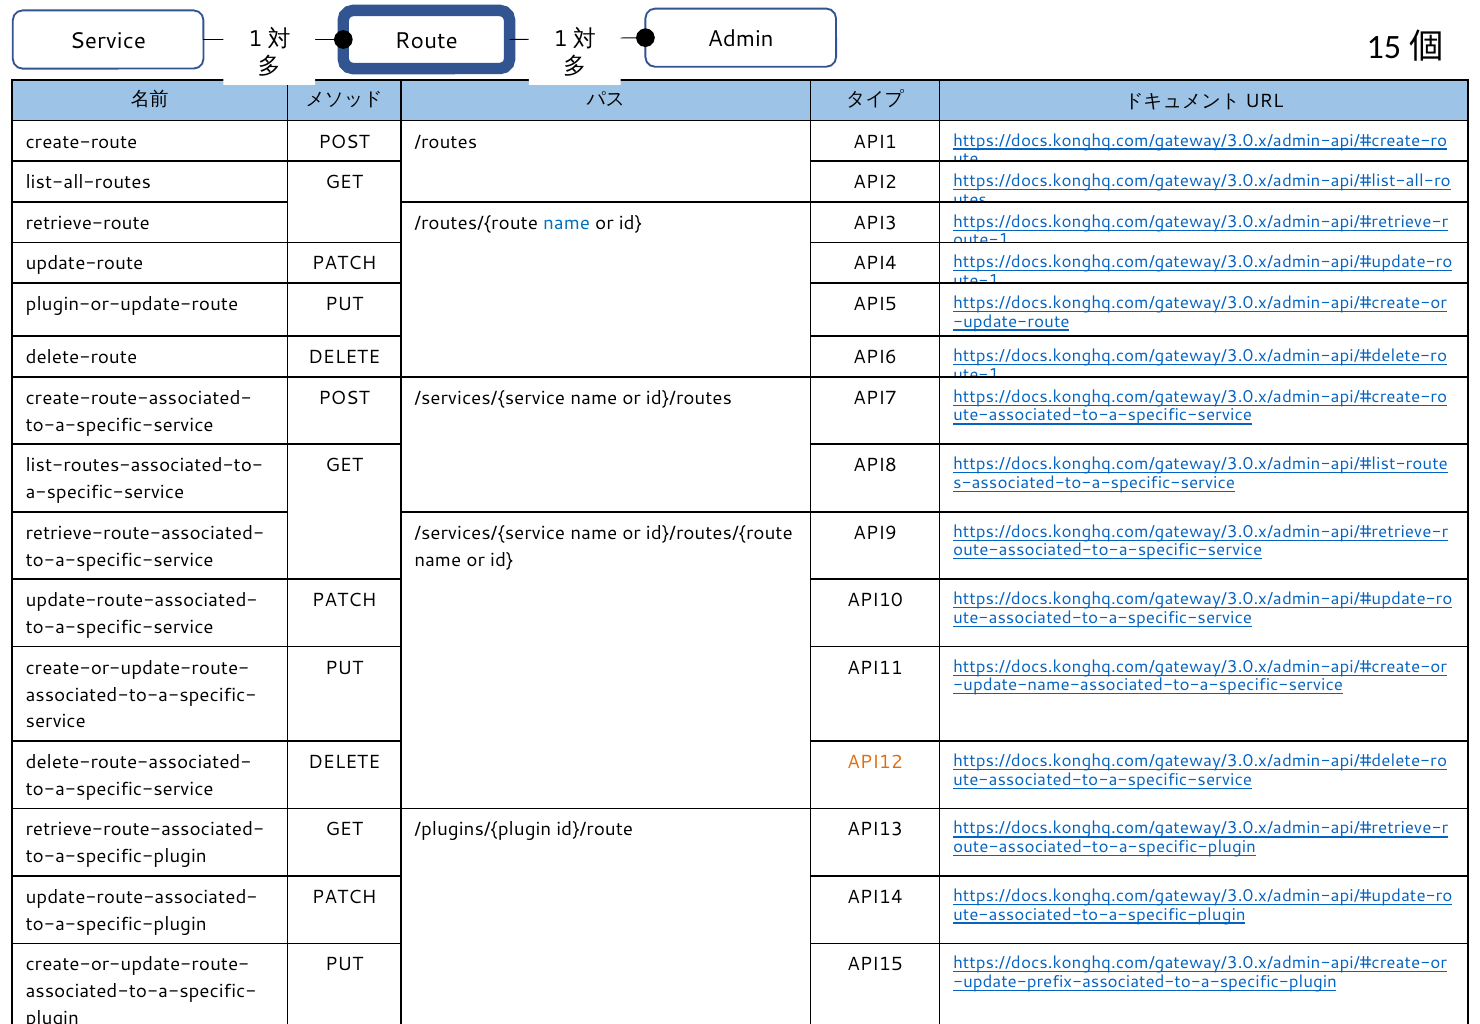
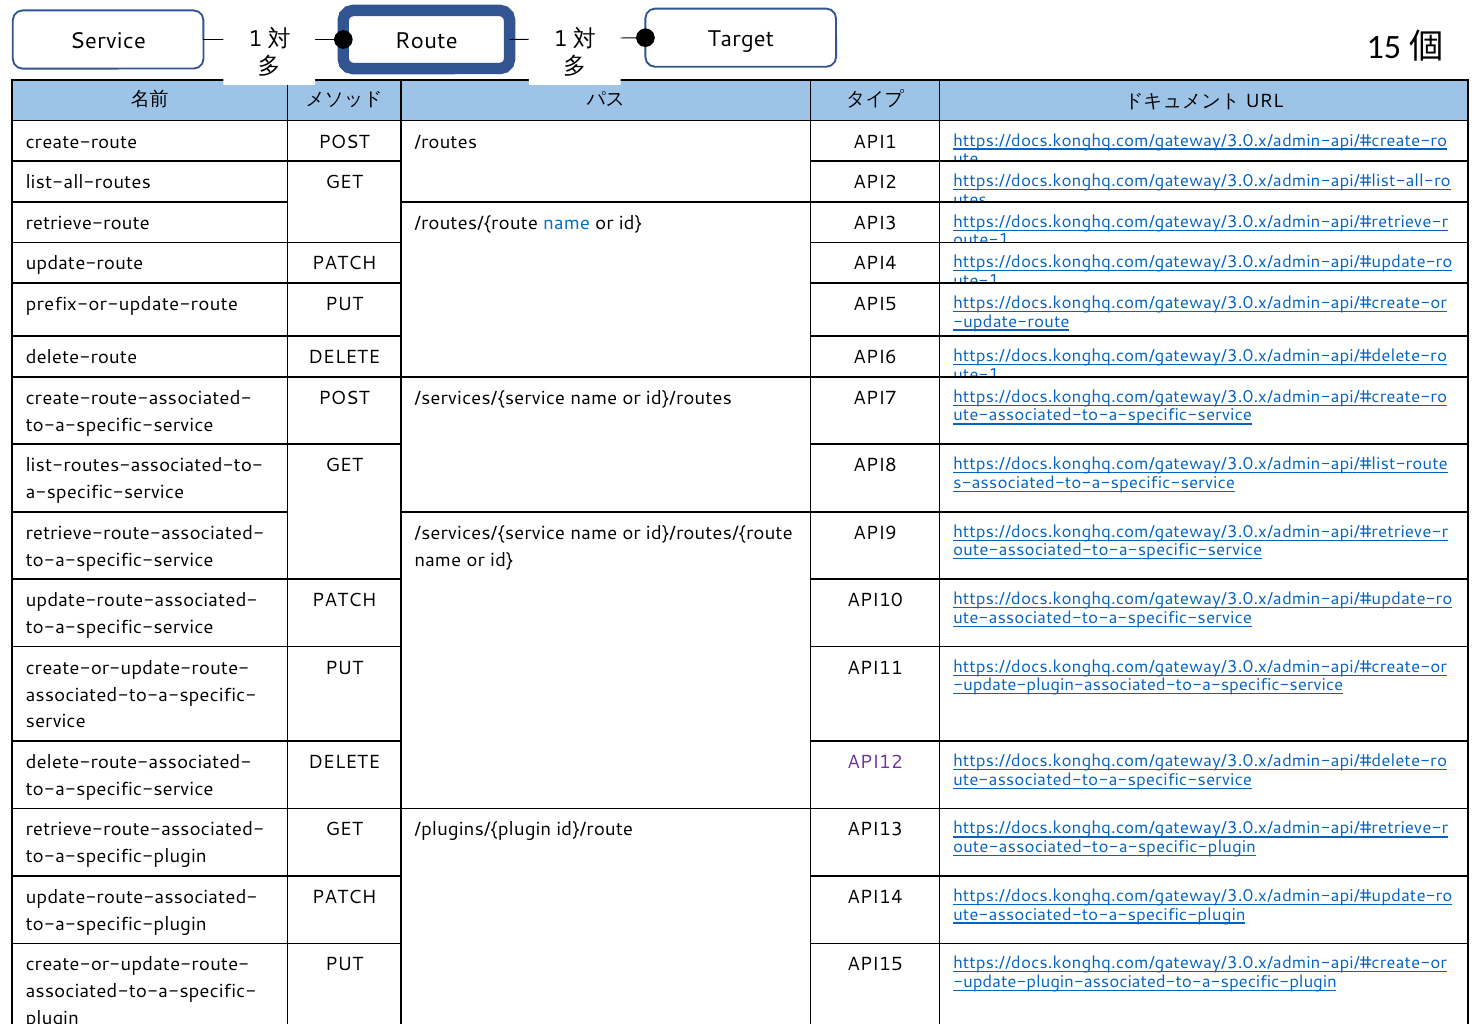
Admin: Admin -> Target
plugin-or-update-route: plugin-or-update-route -> prefix-or-update-route
update-name-associated-to-a-specific-service: update-name-associated-to-a-specific-service -> update-plugin-associated-to-a-specific-service
API12 colour: orange -> purple
update-prefix-associated-to-a-specific-plugin: update-prefix-associated-to-a-specific-plugin -> update-plugin-associated-to-a-specific-plugin
